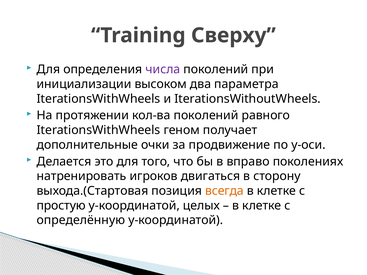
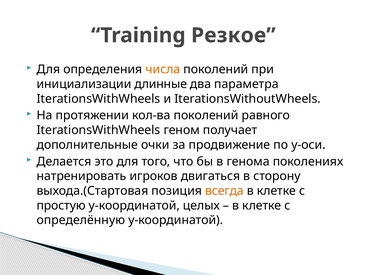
Сверху: Сверху -> Резкое
числа colour: purple -> orange
высоком: высоком -> длинные
вправо: вправо -> генома
